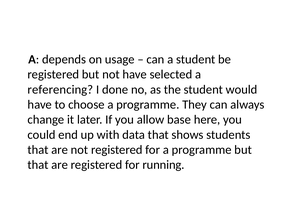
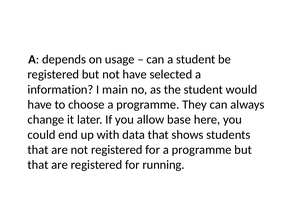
referencing: referencing -> information
done: done -> main
